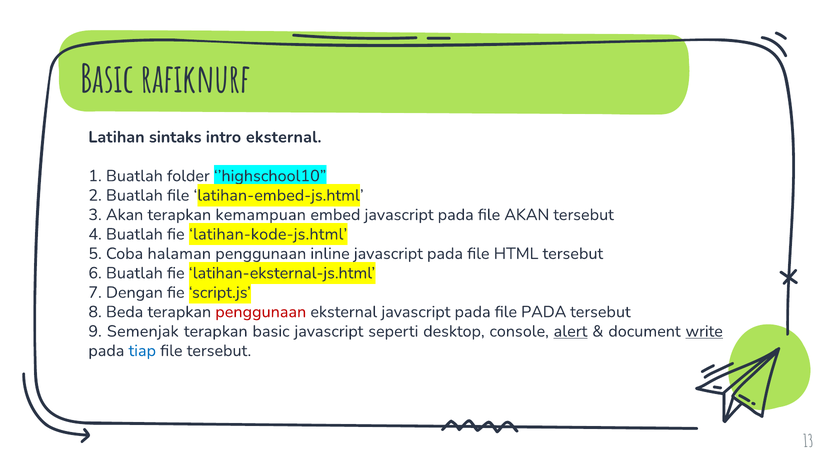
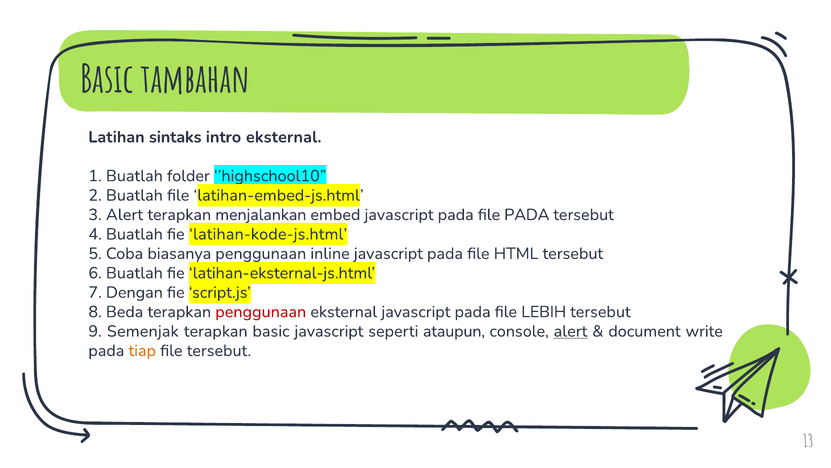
rafiknurf: rafiknurf -> tambahan
3 Akan: Akan -> Alert
kemampuan: kemampuan -> menjalankan
file AKAN: AKAN -> PADA
halaman: halaman -> biasanya
file PADA: PADA -> LEBIH
desktop: desktop -> ataupun
write underline: present -> none
tiap colour: blue -> orange
